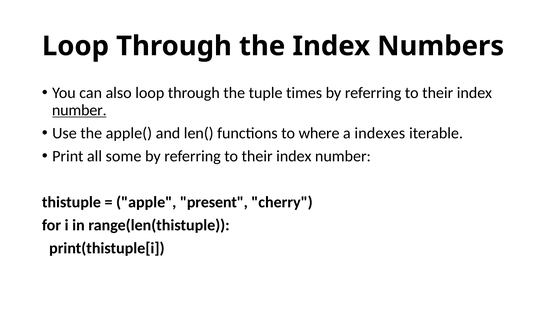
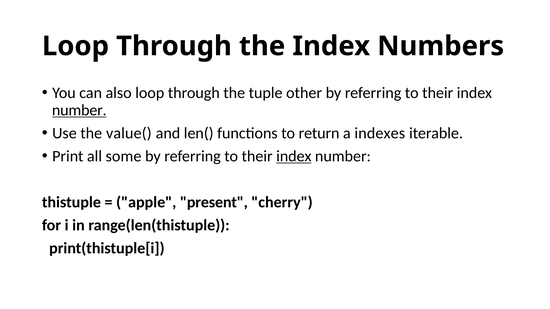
times: times -> other
apple(: apple( -> value(
where: where -> return
index at (294, 156) underline: none -> present
